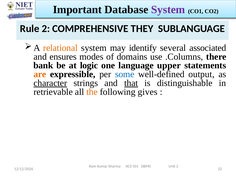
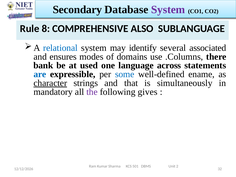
Important: Important -> Secondary
Rule 2: 2 -> 8
THEY: THEY -> ALSO
relational colour: orange -> blue
logic: logic -> used
upper: upper -> across
are colour: orange -> blue
output: output -> ename
that underline: present -> none
distinguishable: distinguishable -> simultaneously
retrievable: retrievable -> mandatory
the colour: orange -> purple
